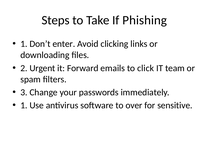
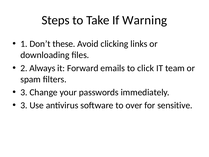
Phishing: Phishing -> Warning
enter: enter -> these
Urgent: Urgent -> Always
1 at (24, 105): 1 -> 3
